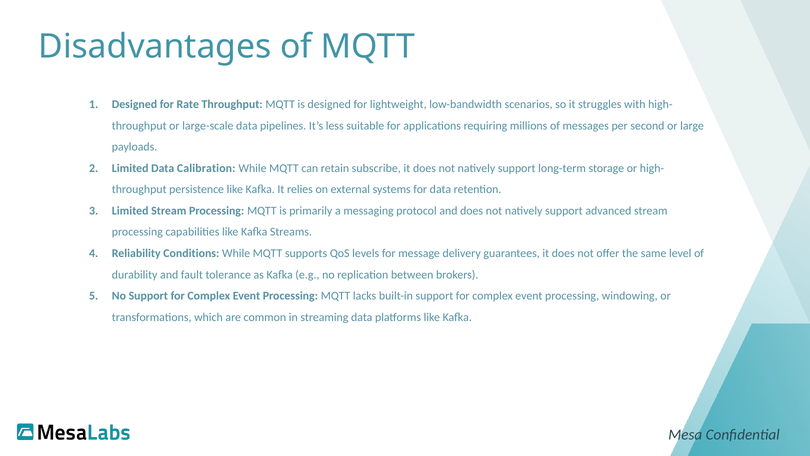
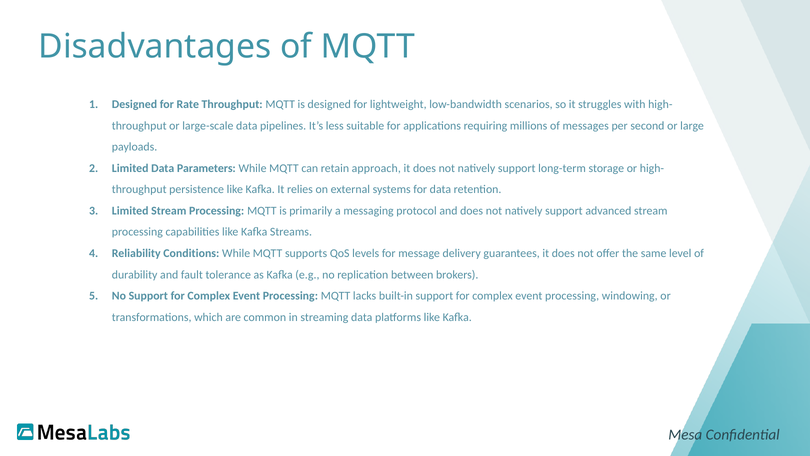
Calibration: Calibration -> Parameters
subscribe: subscribe -> approach
